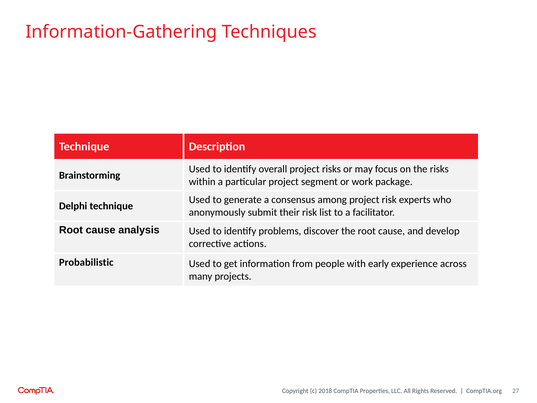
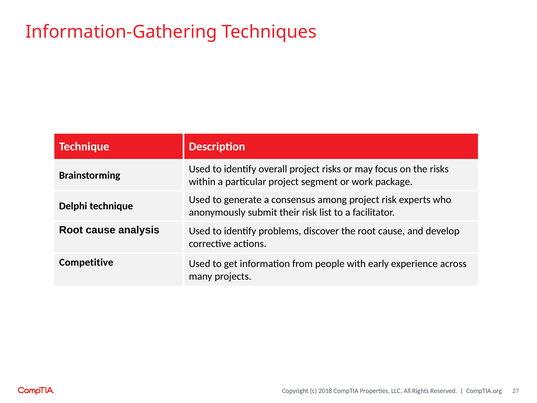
Probabilistic: Probabilistic -> Competitive
